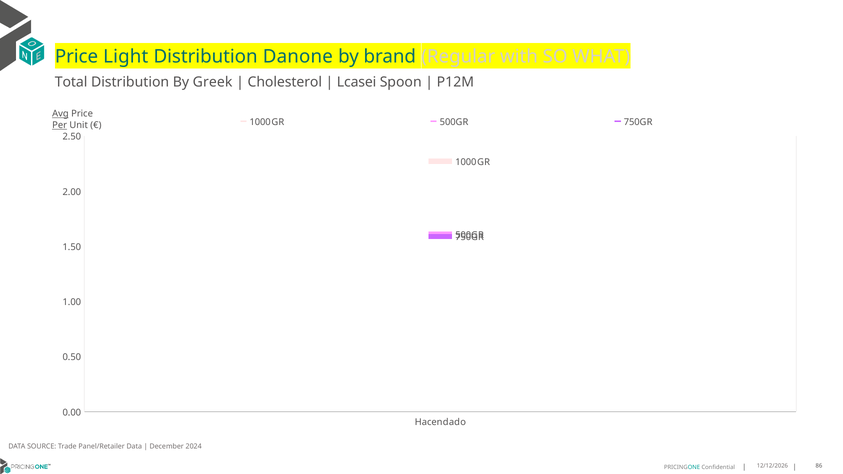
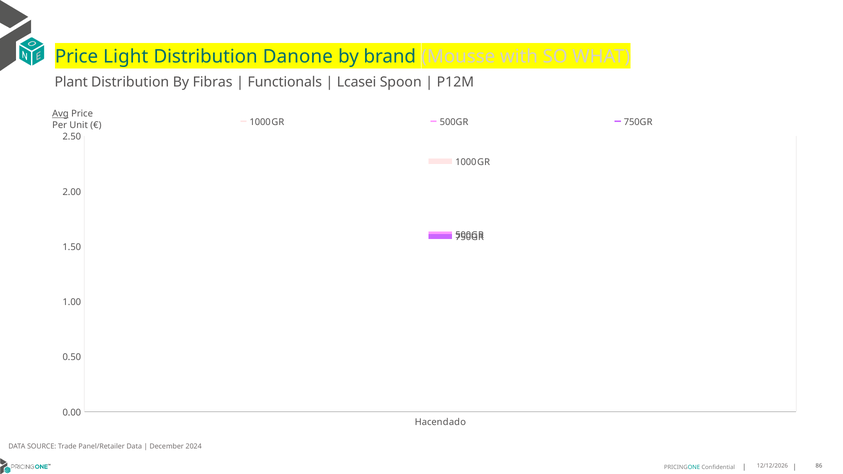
Regular: Regular -> Mousse
Total: Total -> Plant
Greek: Greek -> Fibras
Cholesterol: Cholesterol -> Functionals
Per underline: present -> none
